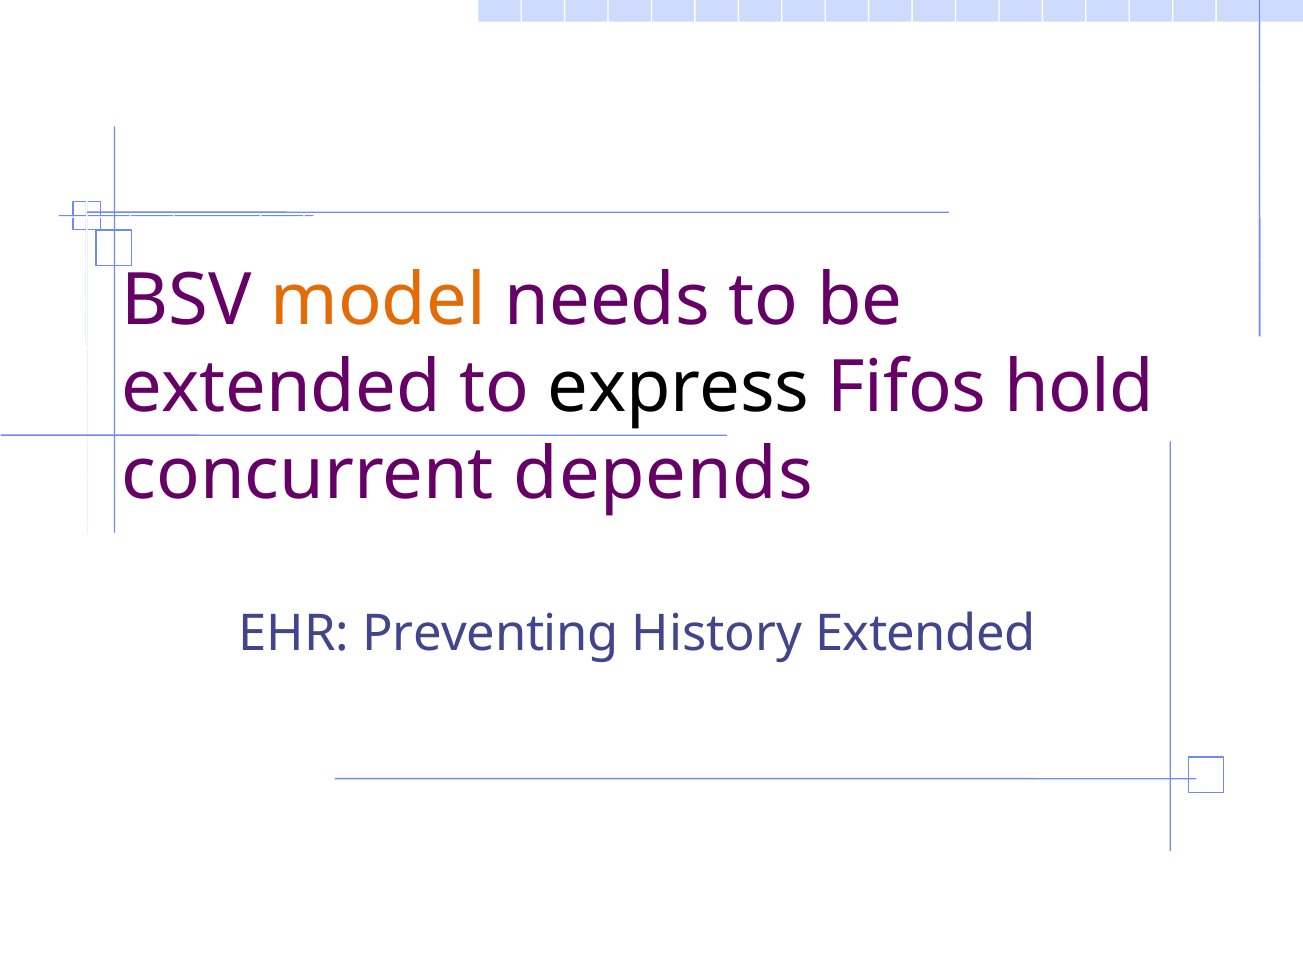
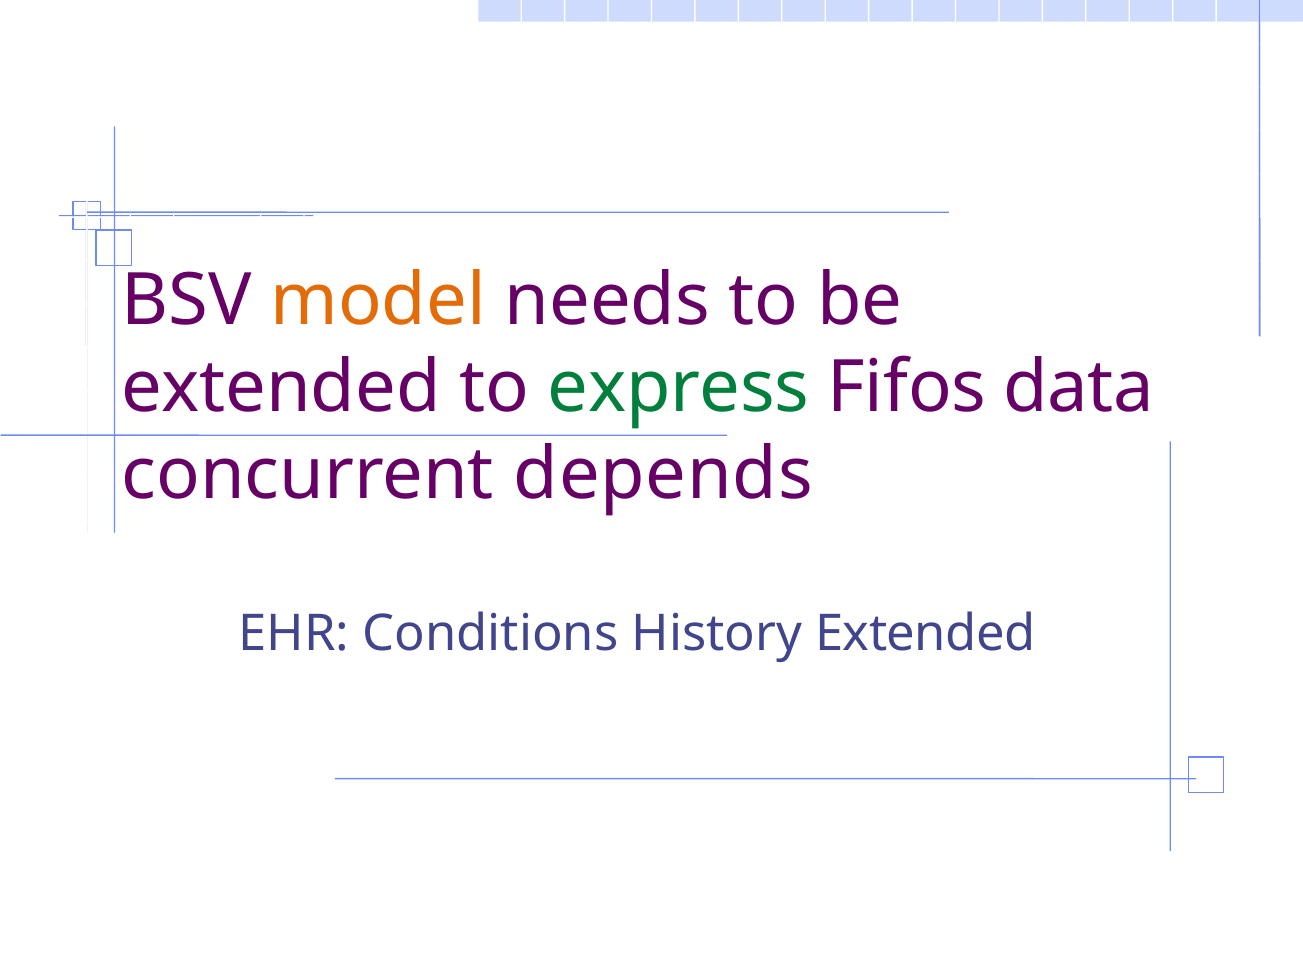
express colour: black -> green
hold: hold -> data
Preventing: Preventing -> Conditions
